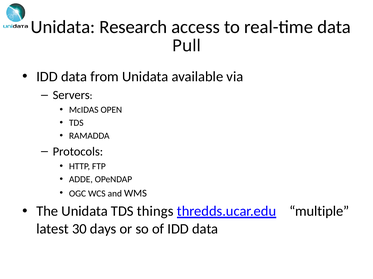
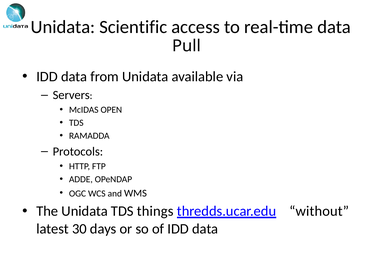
Research: Research -> Scientific
multiple: multiple -> without
